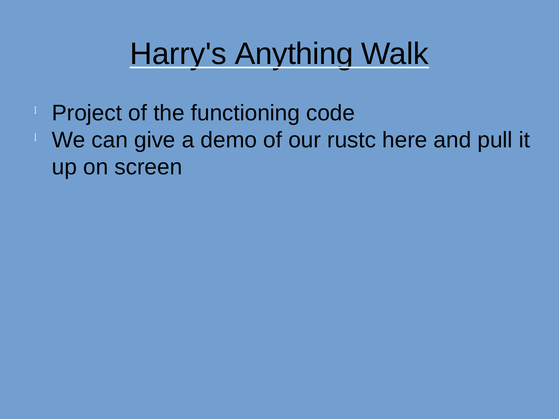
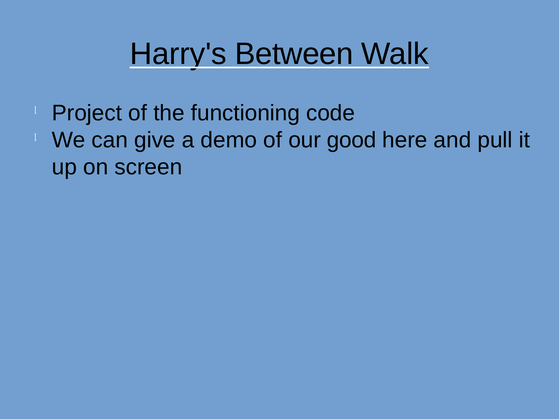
Anything: Anything -> Between
rustc: rustc -> good
